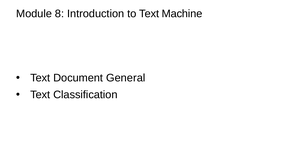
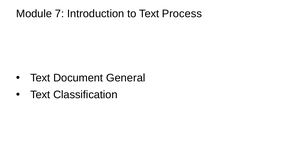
8: 8 -> 7
Machine: Machine -> Process
